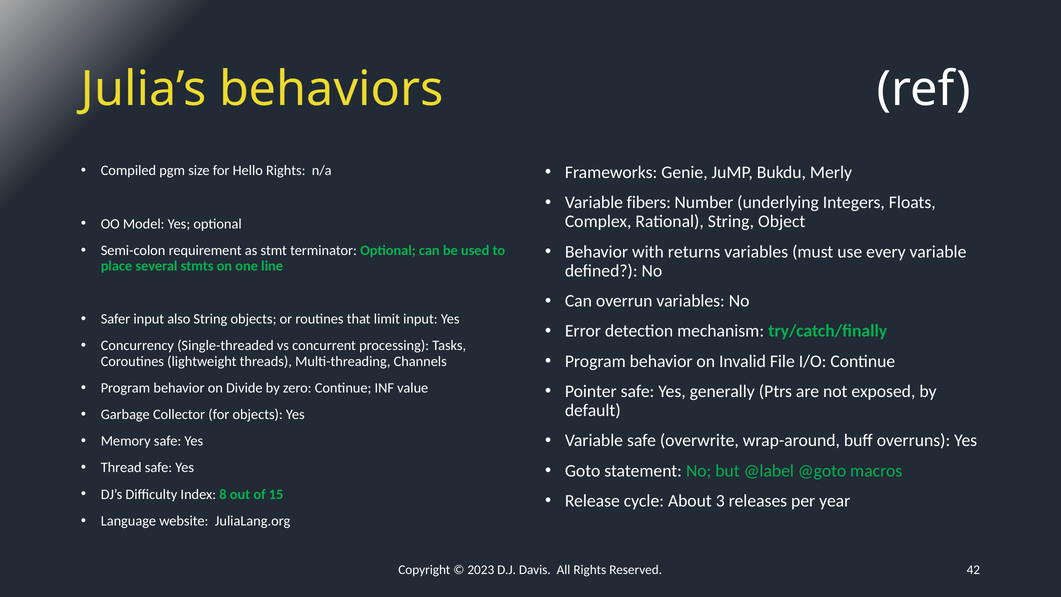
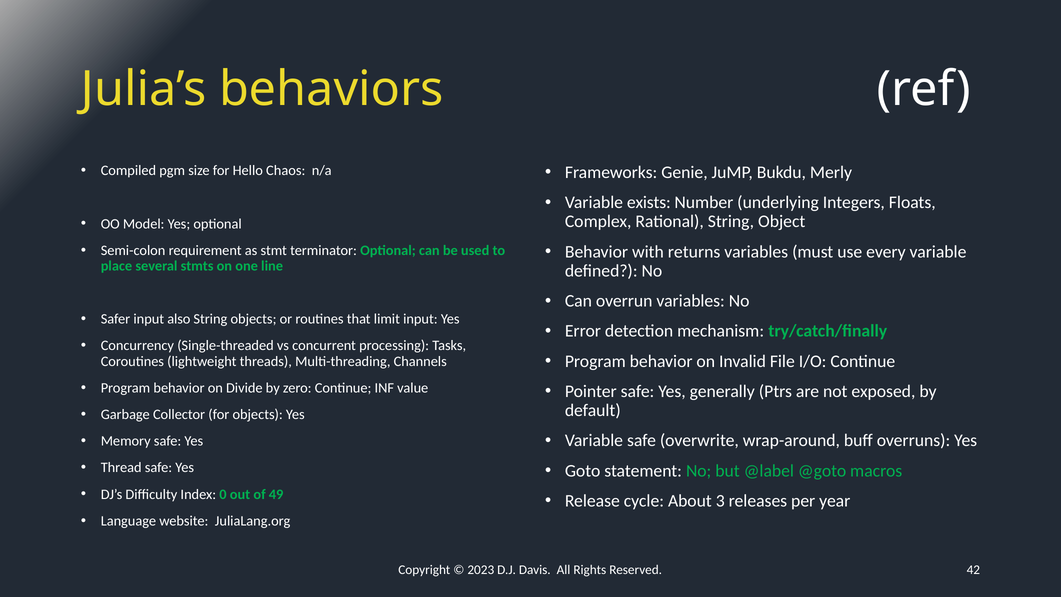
Hello Rights: Rights -> Chaos
fibers: fibers -> exists
8: 8 -> 0
15: 15 -> 49
